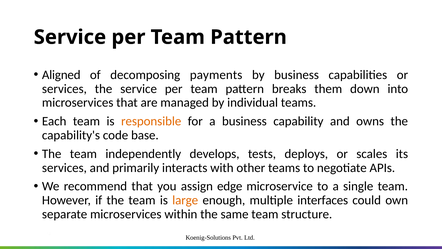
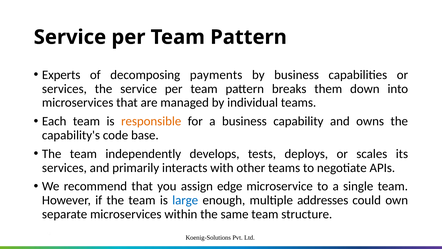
Aligned: Aligned -> Experts
large colour: orange -> blue
interfaces: interfaces -> addresses
